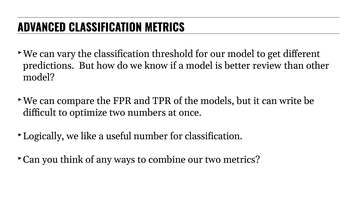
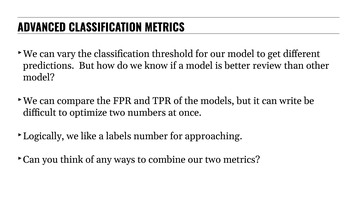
useful: useful -> labels
for classification: classification -> approaching
